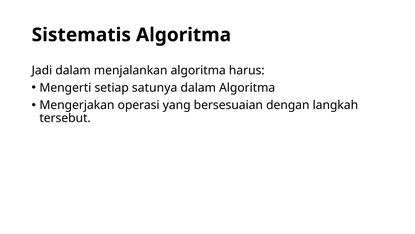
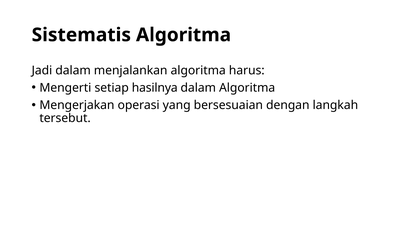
satunya: satunya -> hasilnya
